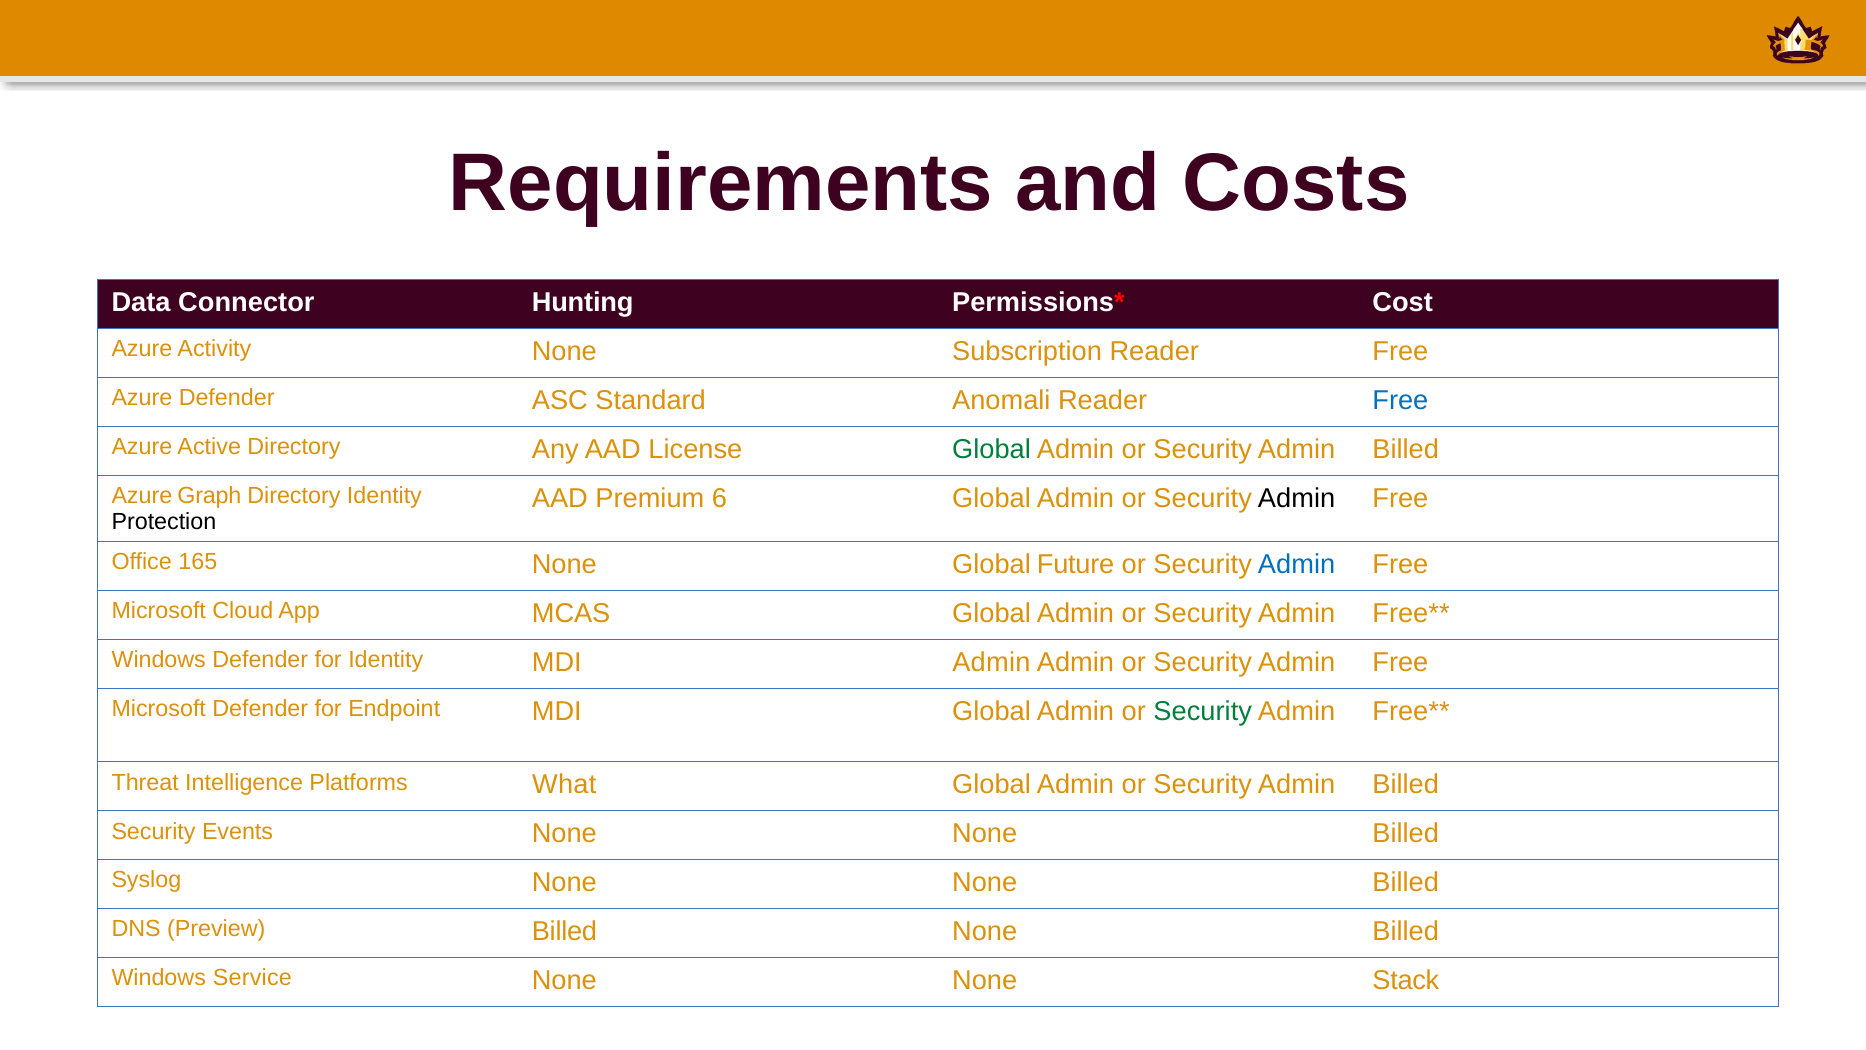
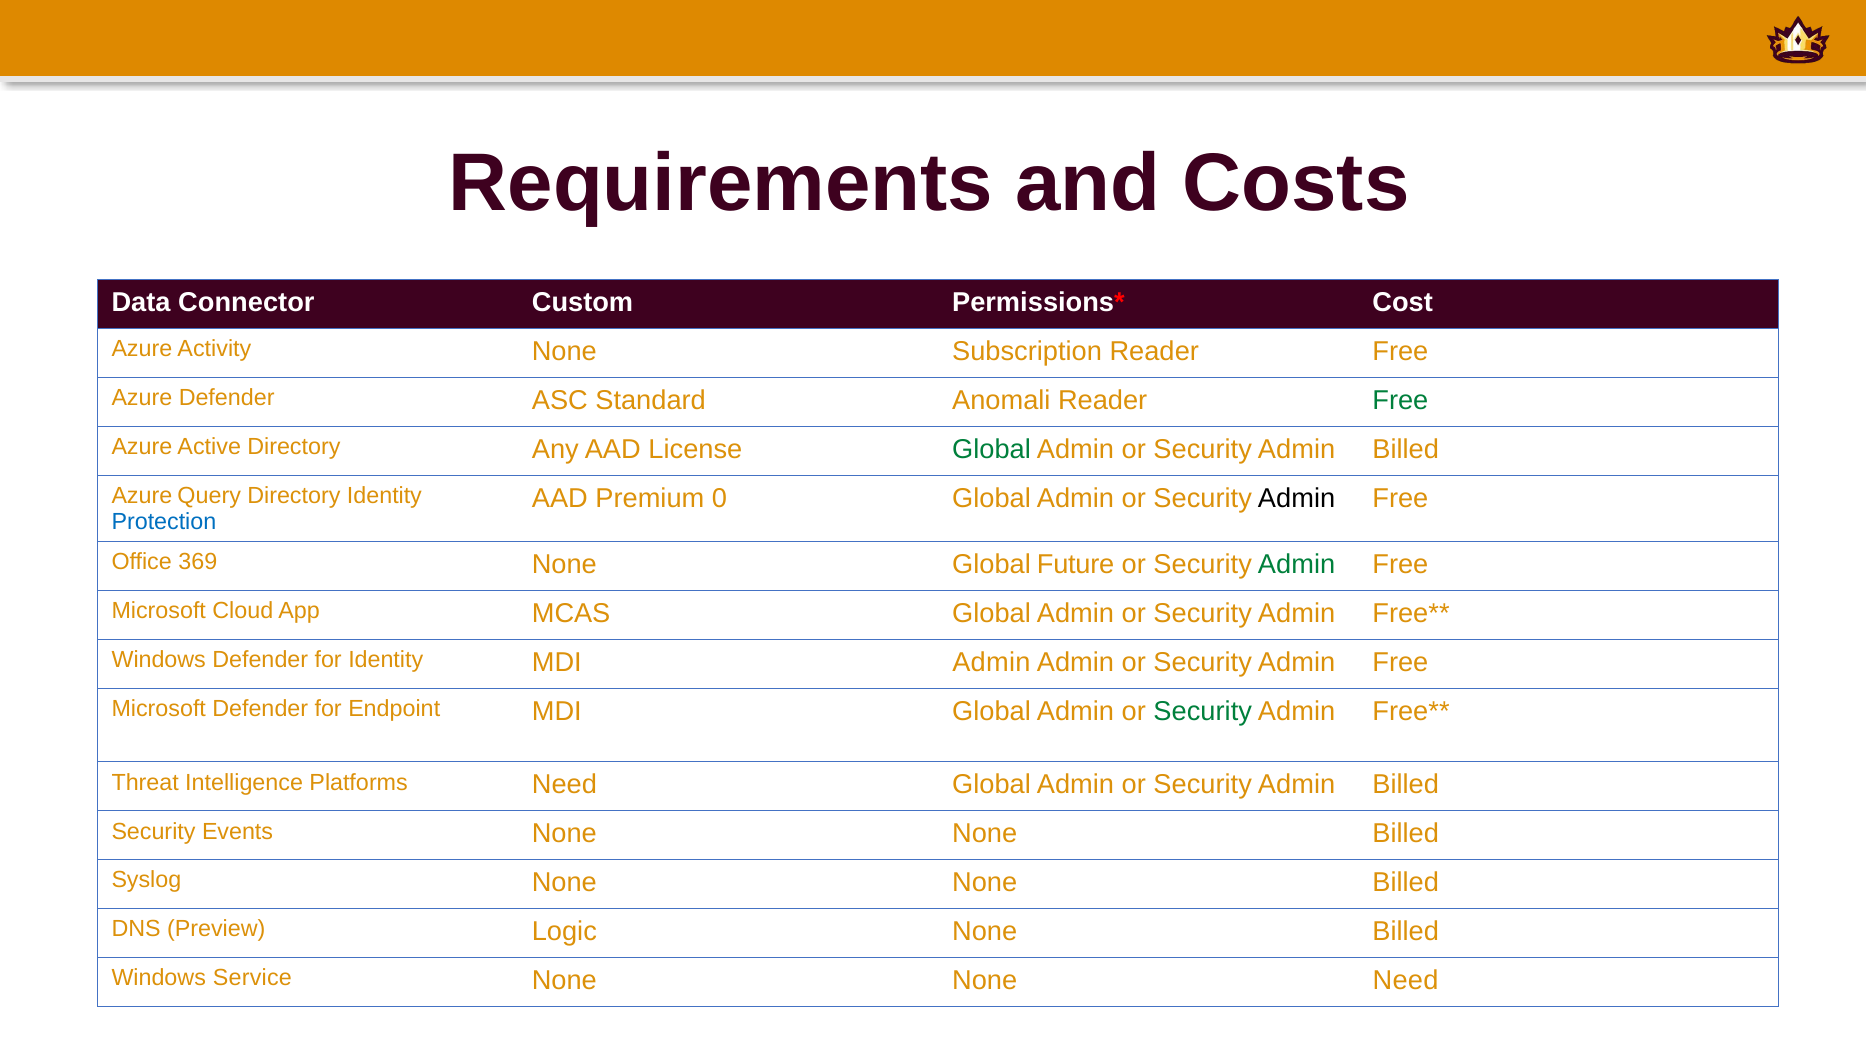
Hunting: Hunting -> Custom
Free at (1400, 400) colour: blue -> green
Graph: Graph -> Query
6: 6 -> 0
Protection colour: black -> blue
165: 165 -> 369
Admin at (1297, 564) colour: blue -> green
Platforms What: What -> Need
Preview Billed: Billed -> Logic
None Stack: Stack -> Need
